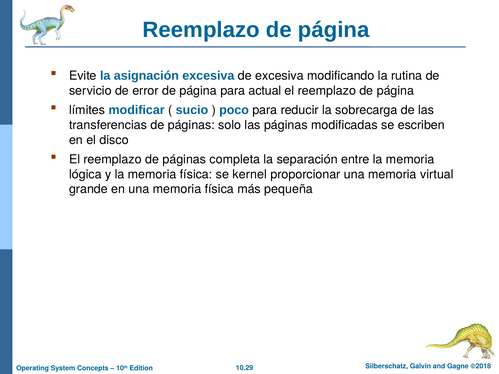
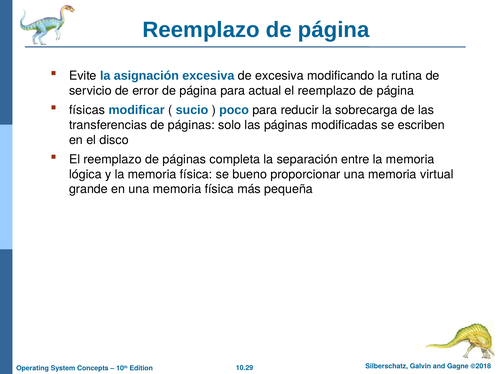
límites: límites -> físicas
kernel: kernel -> bueno
